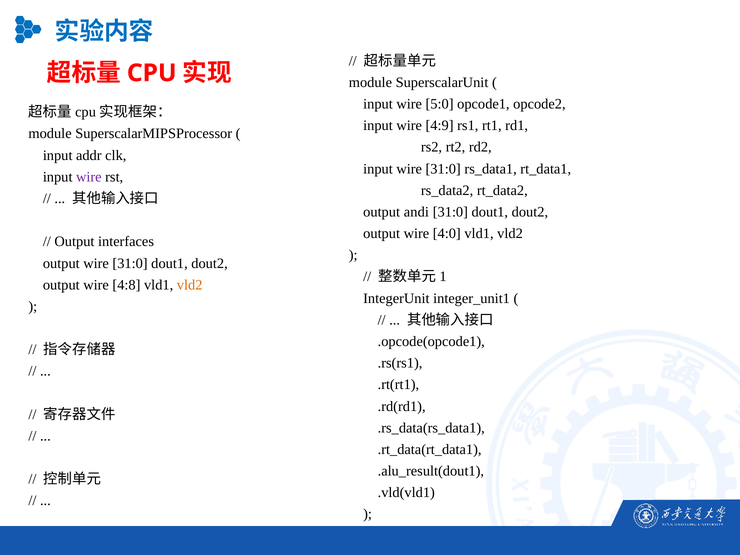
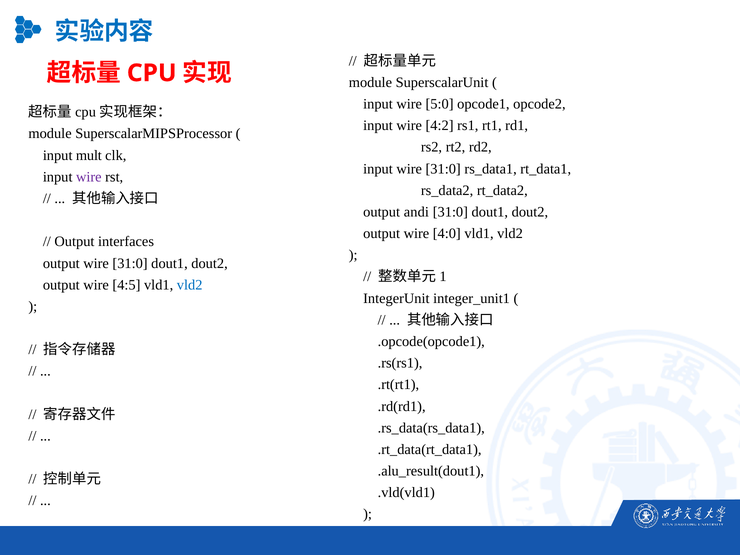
4:9: 4:9 -> 4:2
addr: addr -> mult
4:8: 4:8 -> 4:5
vld2 at (190, 285) colour: orange -> blue
